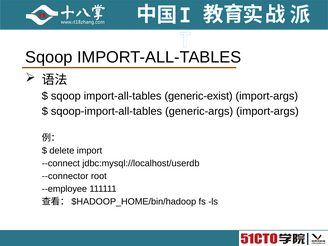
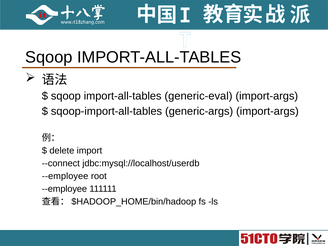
generic-exist: generic-exist -> generic-eval
--connector at (65, 176): --connector -> --employee
